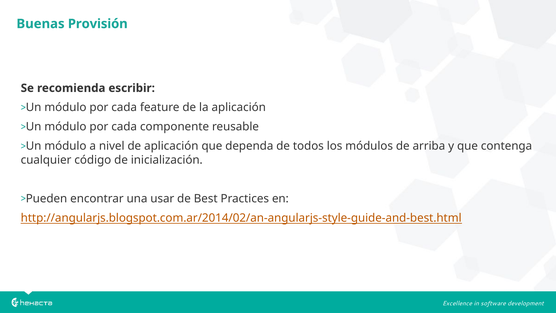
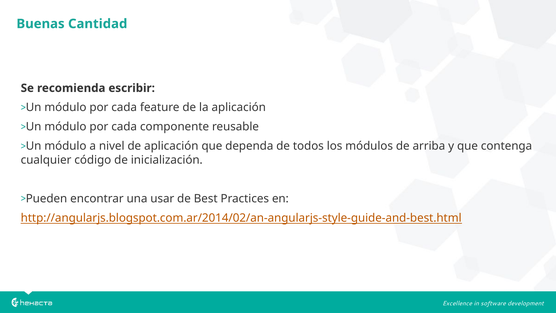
Provisión: Provisión -> Cantidad
